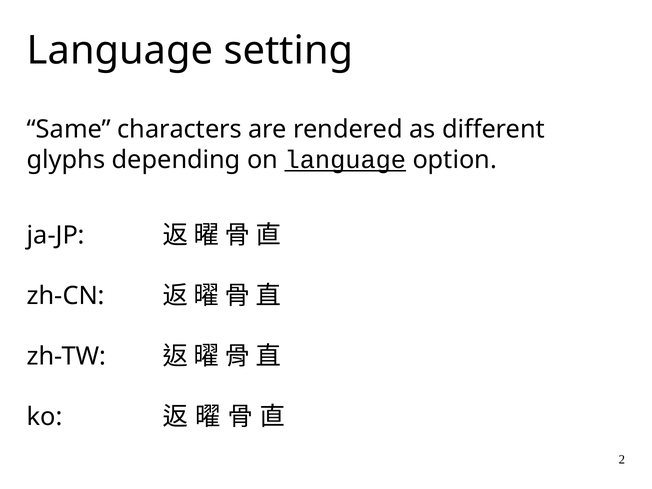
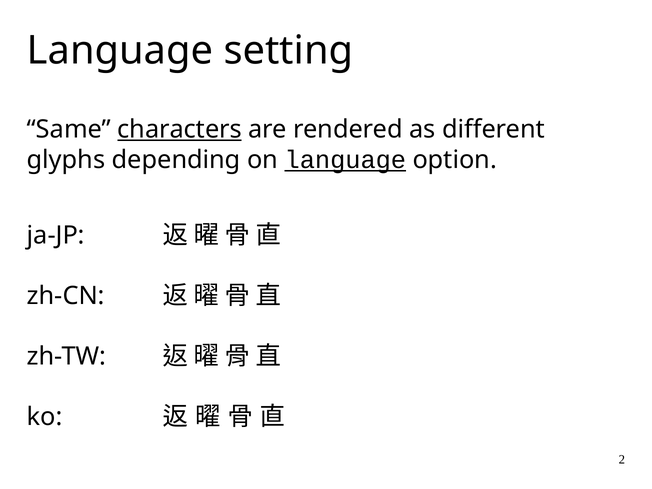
characters underline: none -> present
